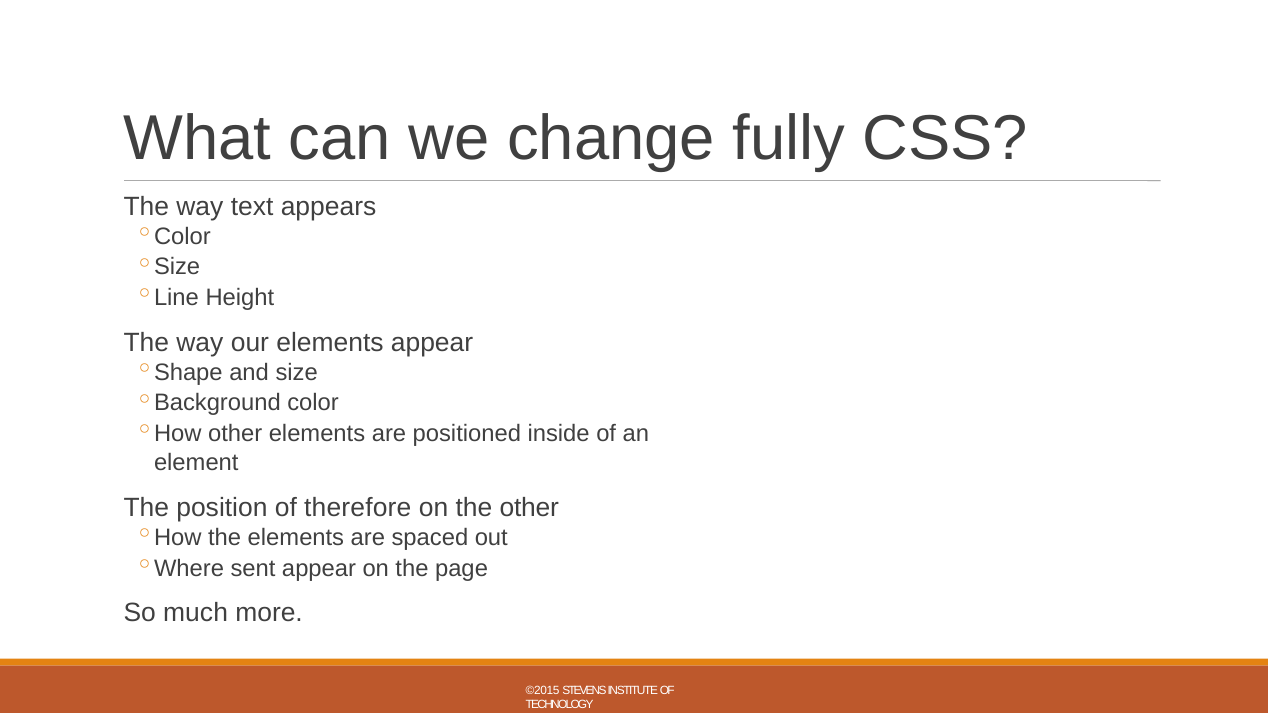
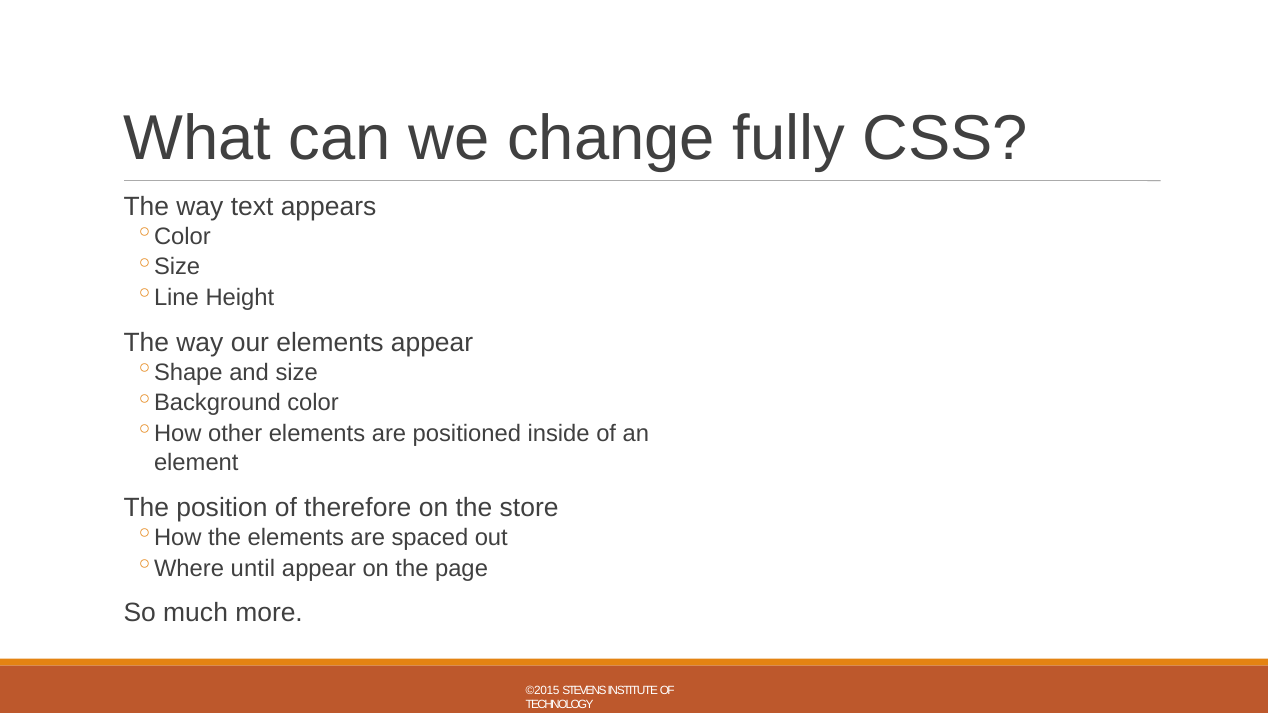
the other: other -> store
sent: sent -> until
